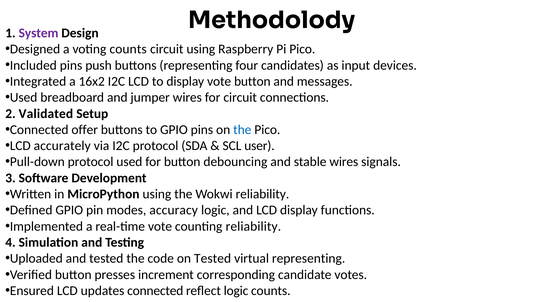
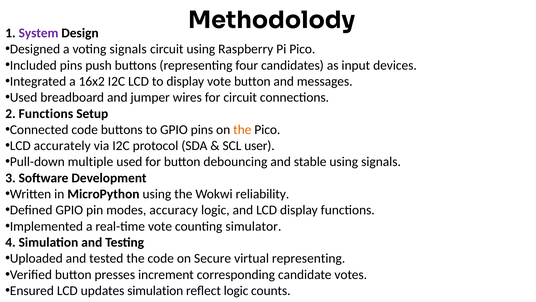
voting counts: counts -> signals
2 Validated: Validated -> Functions
Connected offer: offer -> code
the at (242, 129) colour: blue -> orange
Pull-down protocol: protocol -> multiple
stable wires: wires -> using
counting reliability: reliability -> simulator
on Tested: Tested -> Secure
updates connected: connected -> simulation
